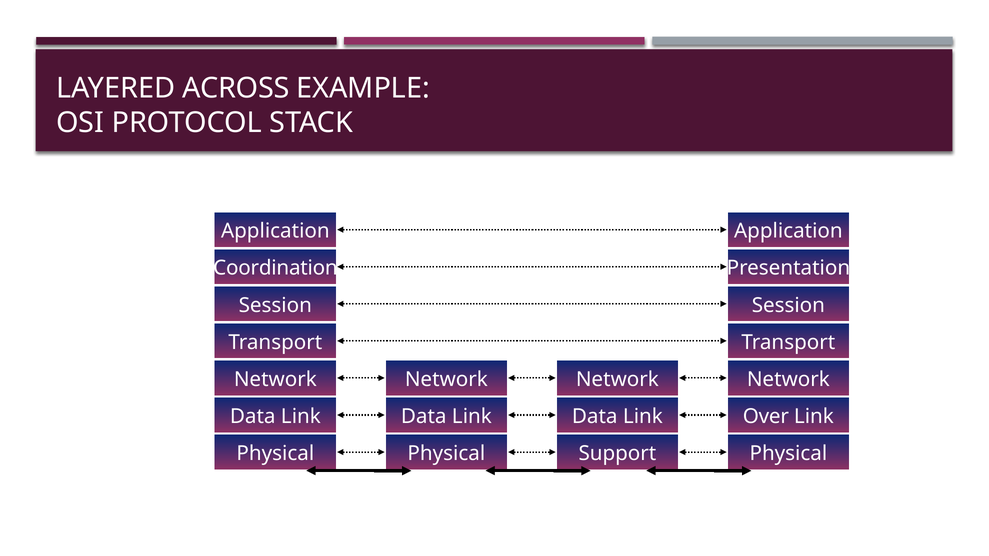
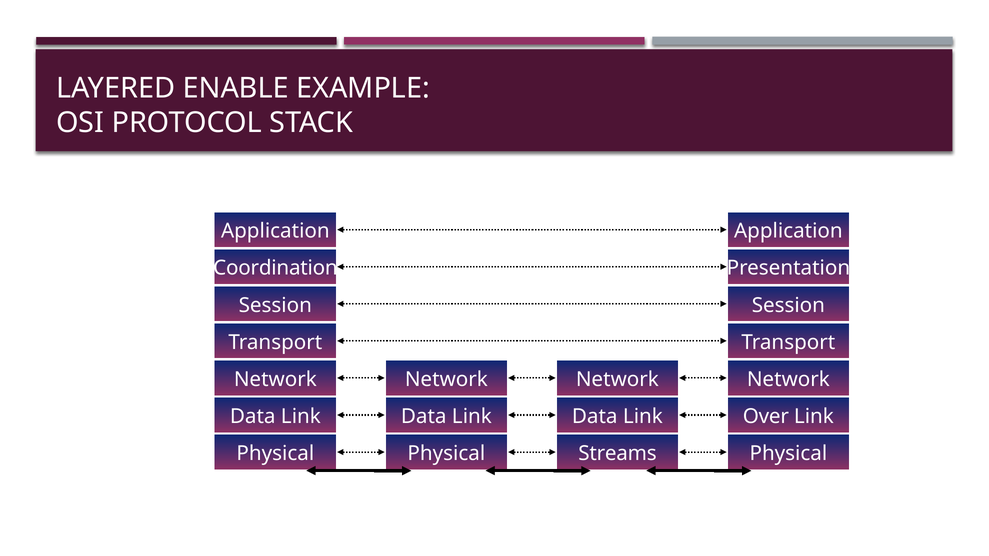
ACROSS: ACROSS -> ENABLE
Support: Support -> Streams
